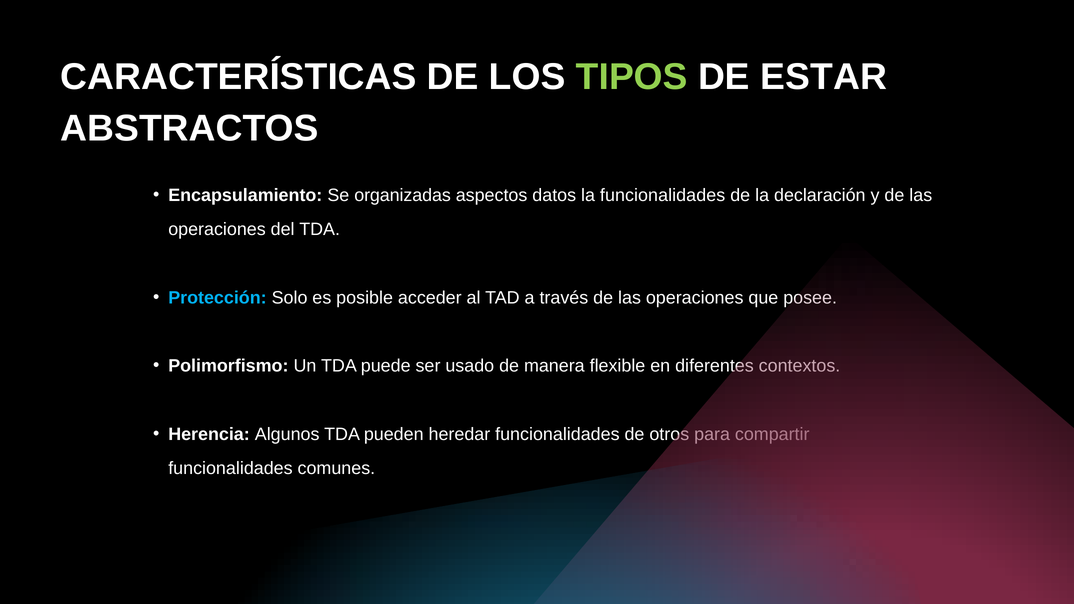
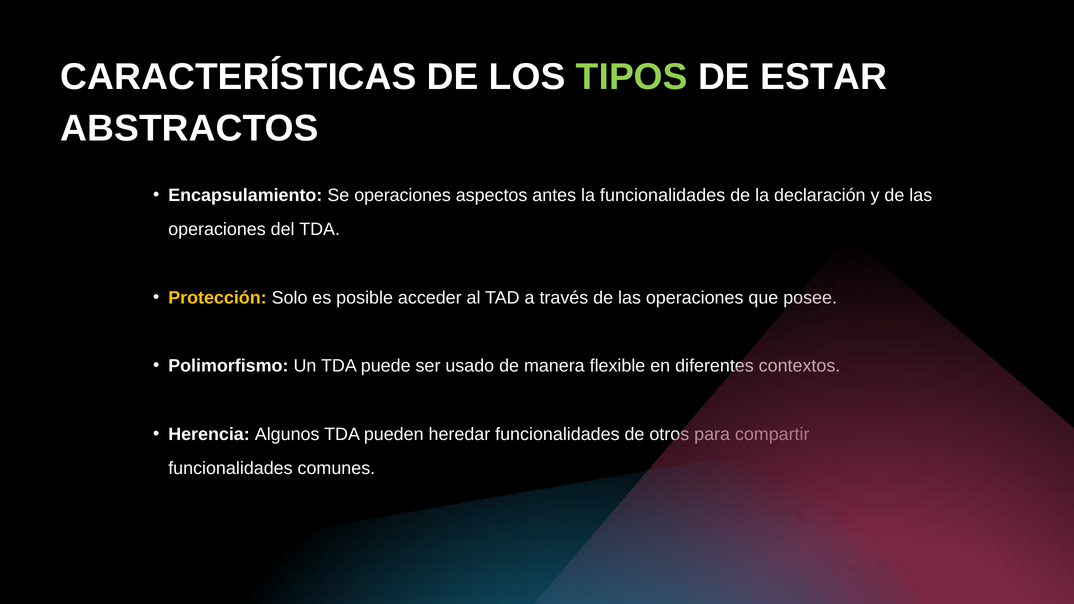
Se organizadas: organizadas -> operaciones
datos: datos -> antes
Protección colour: light blue -> yellow
